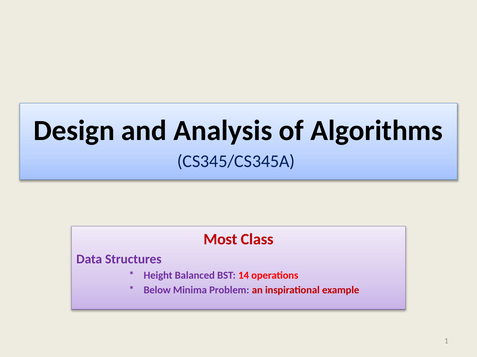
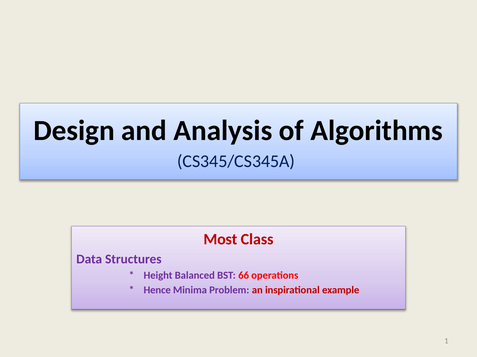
14: 14 -> 66
Below: Below -> Hence
